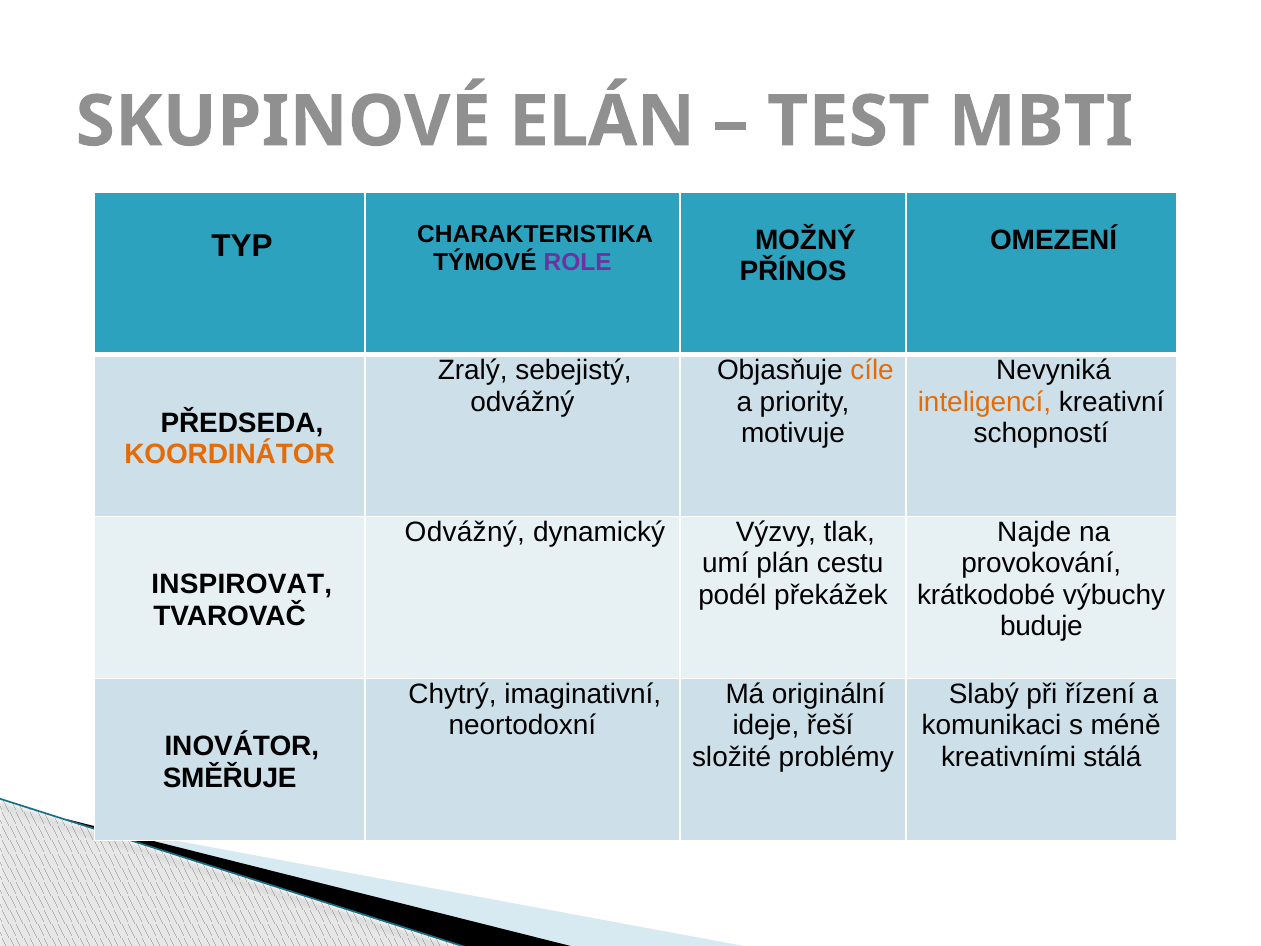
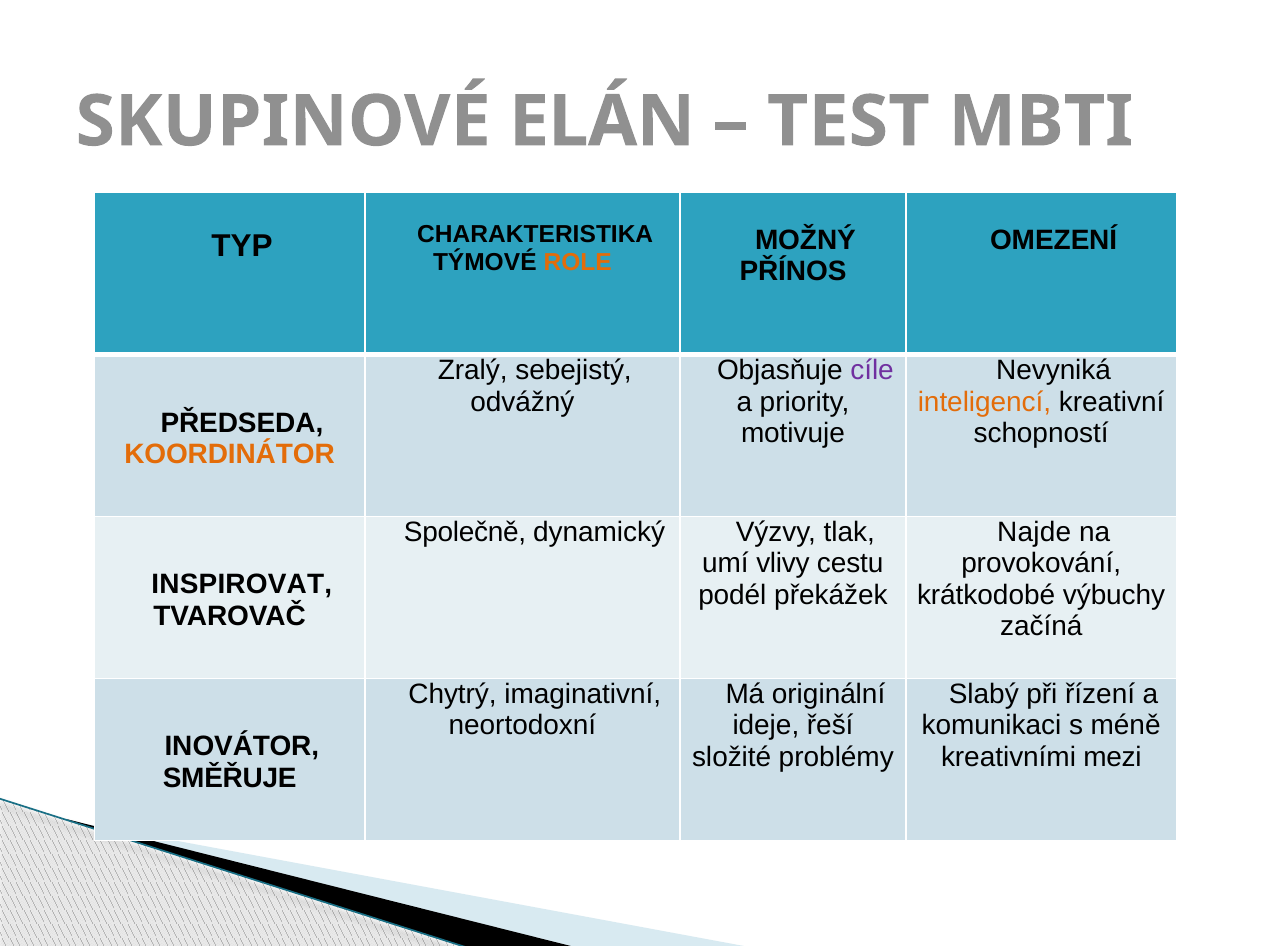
ROLE colour: purple -> orange
cíle colour: orange -> purple
Odvážný at (465, 532): Odvážný -> Společně
plán: plán -> vlivy
buduje: buduje -> začíná
stálá: stálá -> mezi
